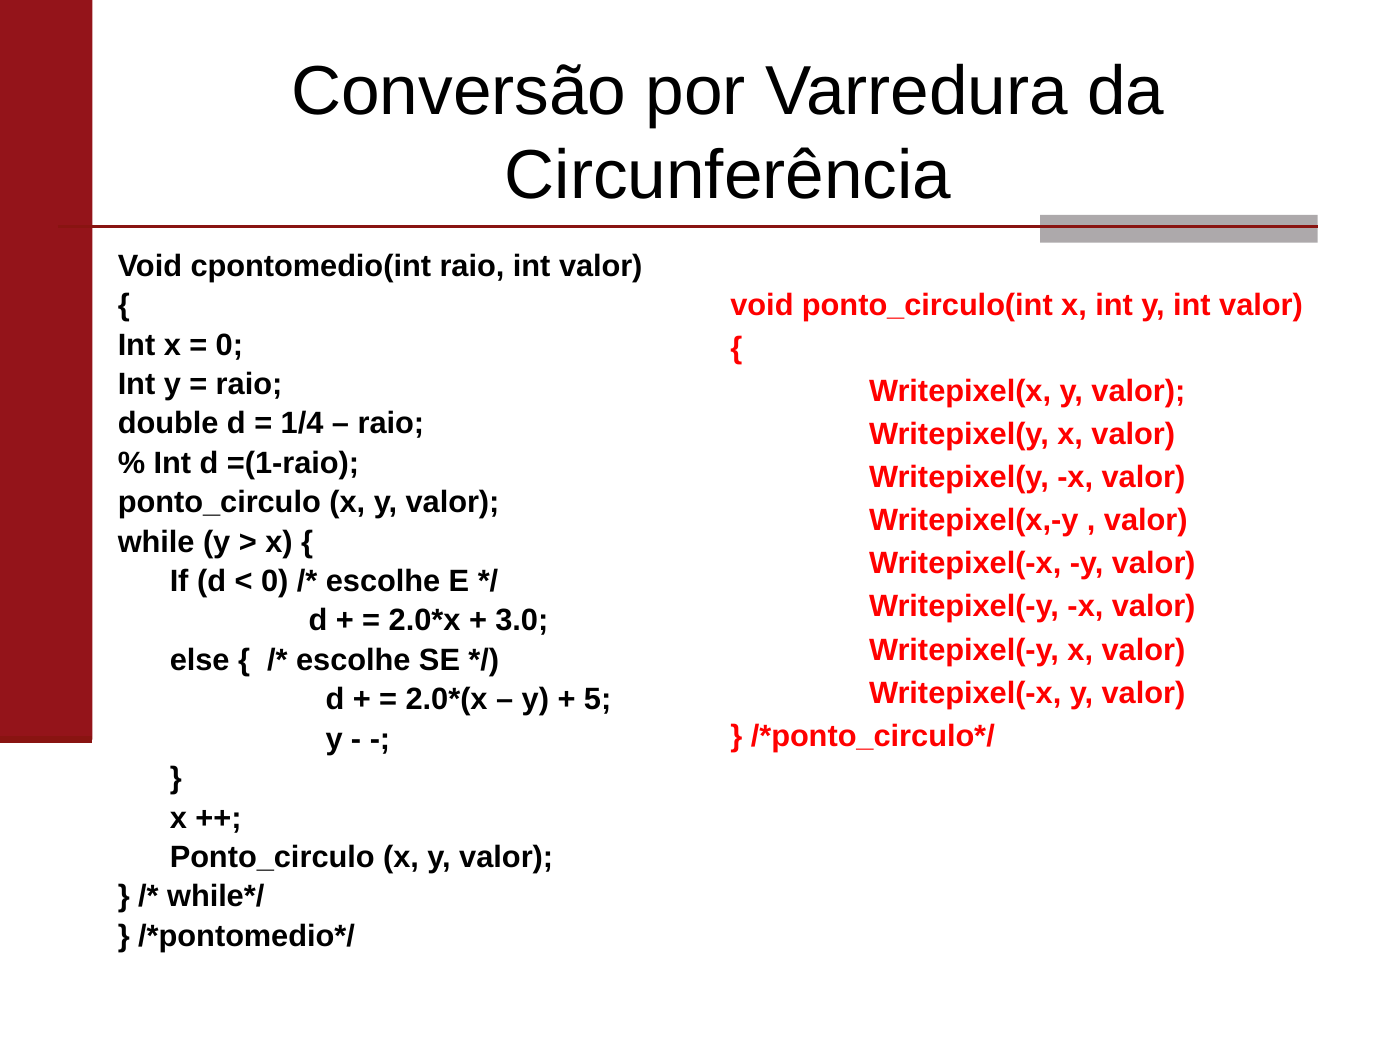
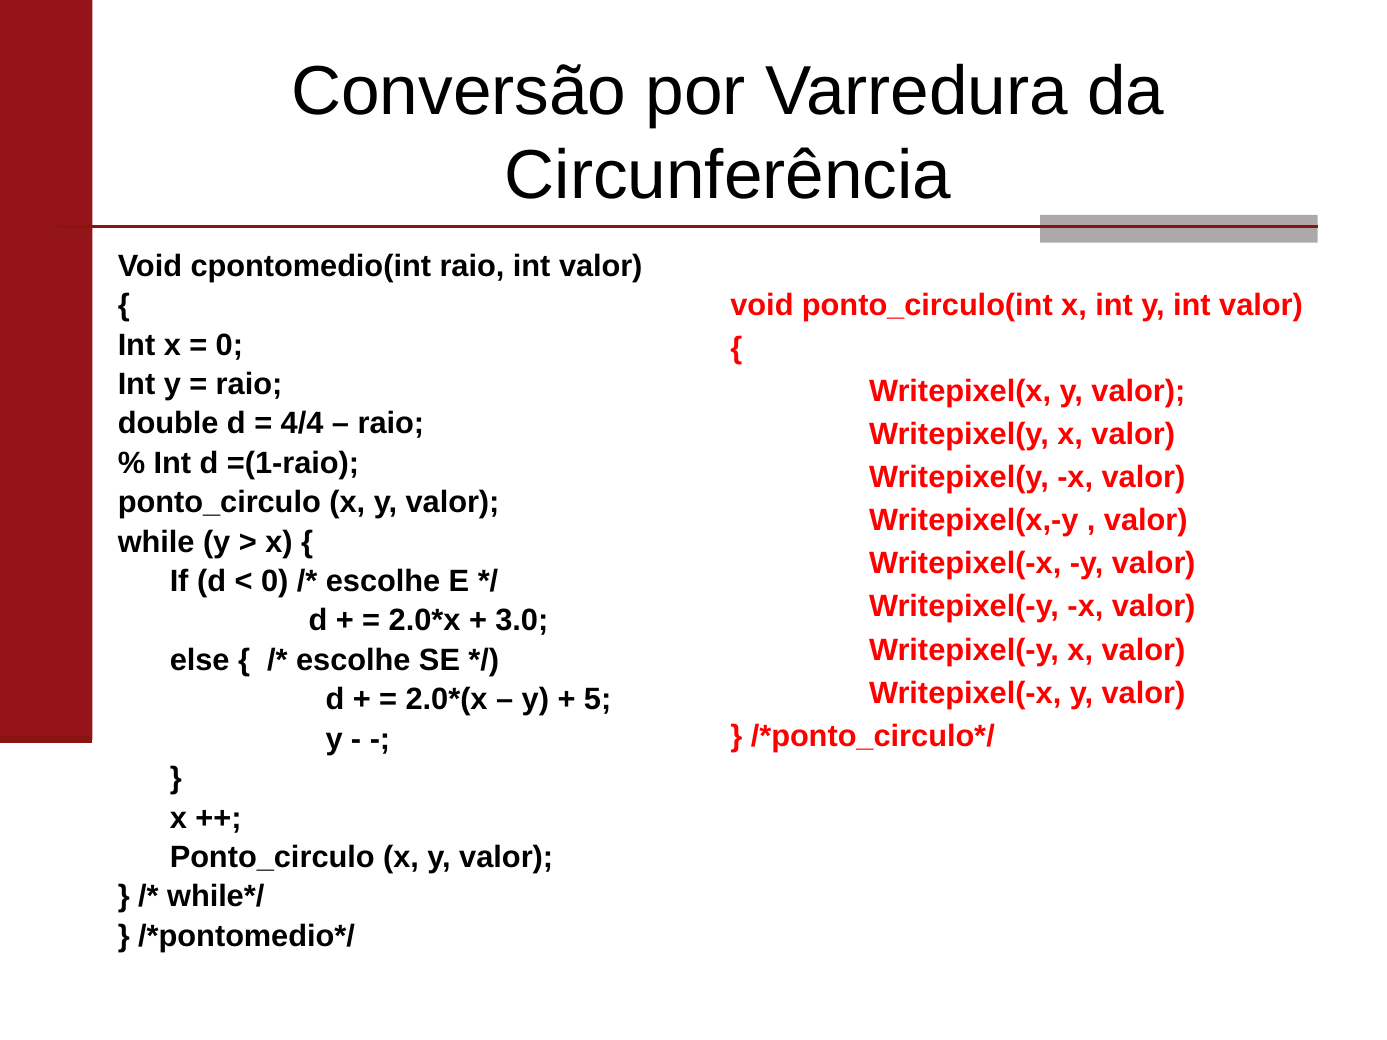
1/4: 1/4 -> 4/4
